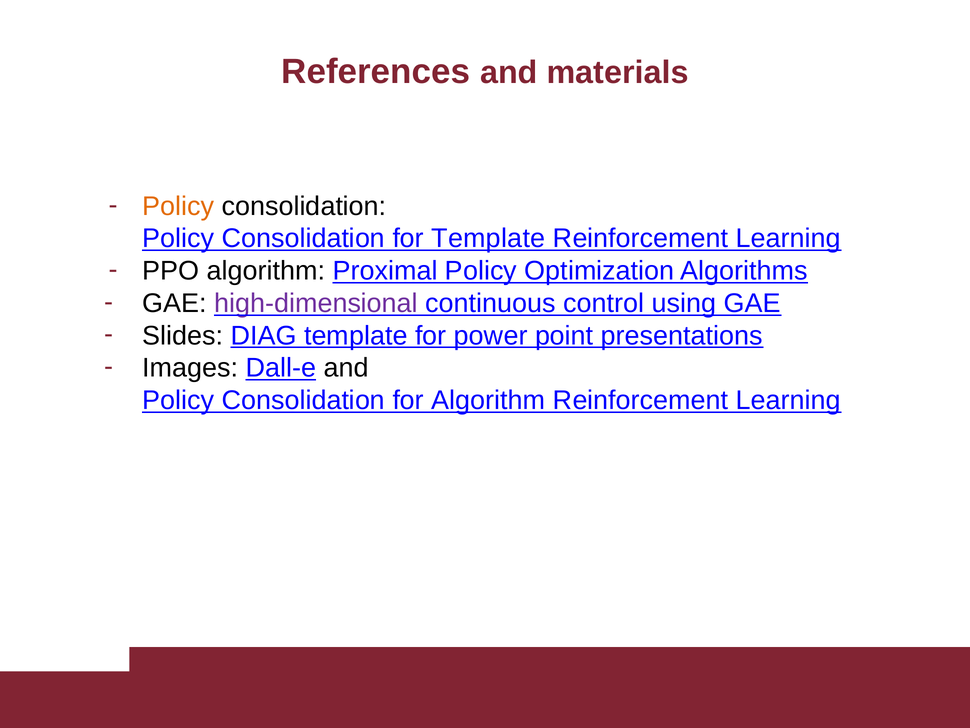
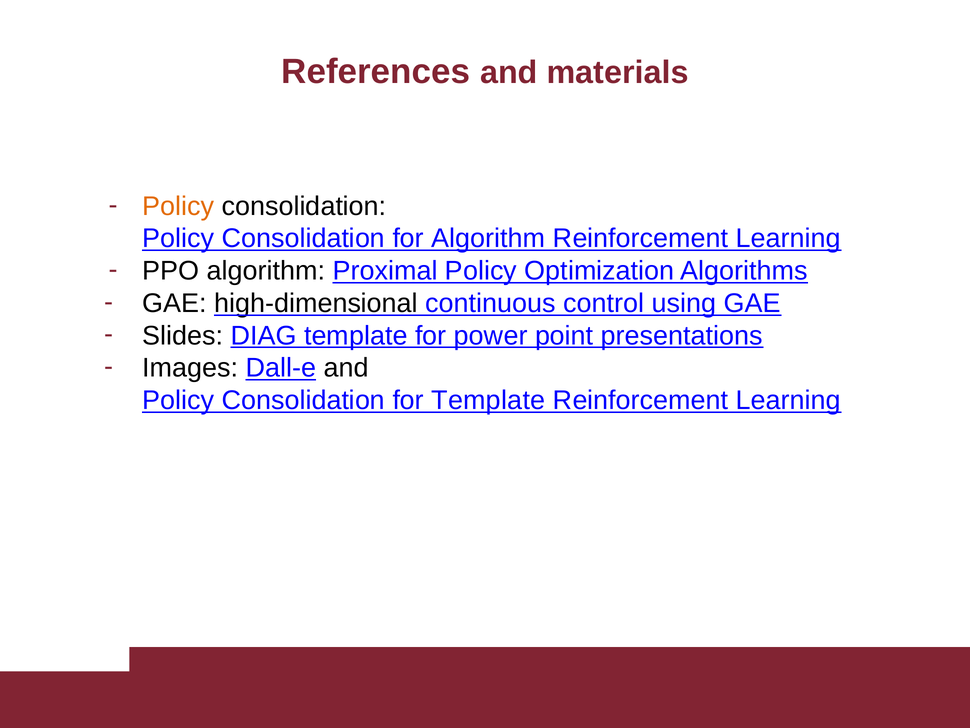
for Template: Template -> Algorithm
high-dimensional colour: purple -> black
for Algorithm: Algorithm -> Template
